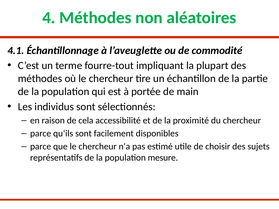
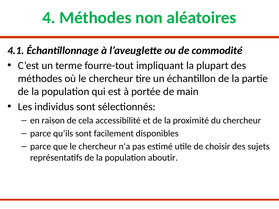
mesure: mesure -> aboutir
